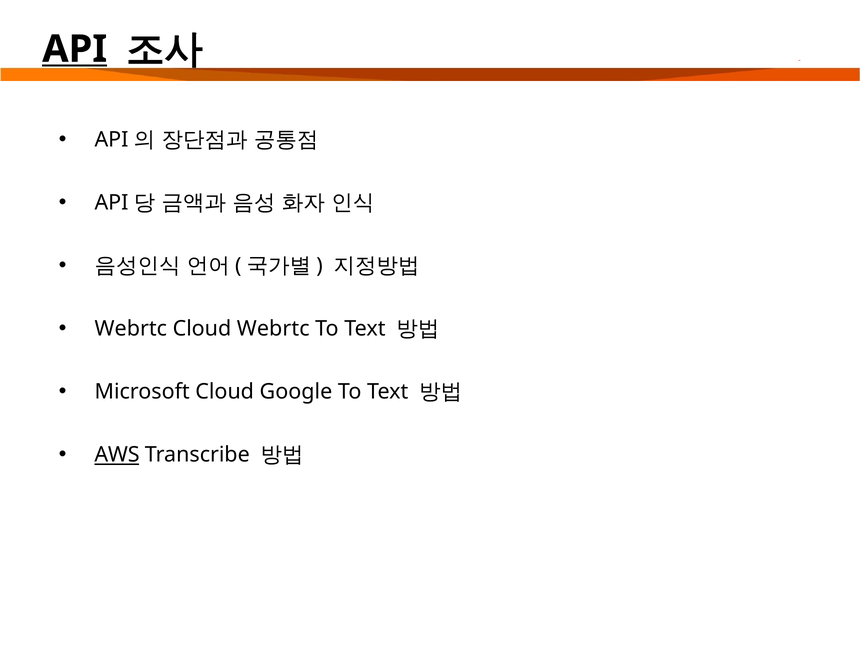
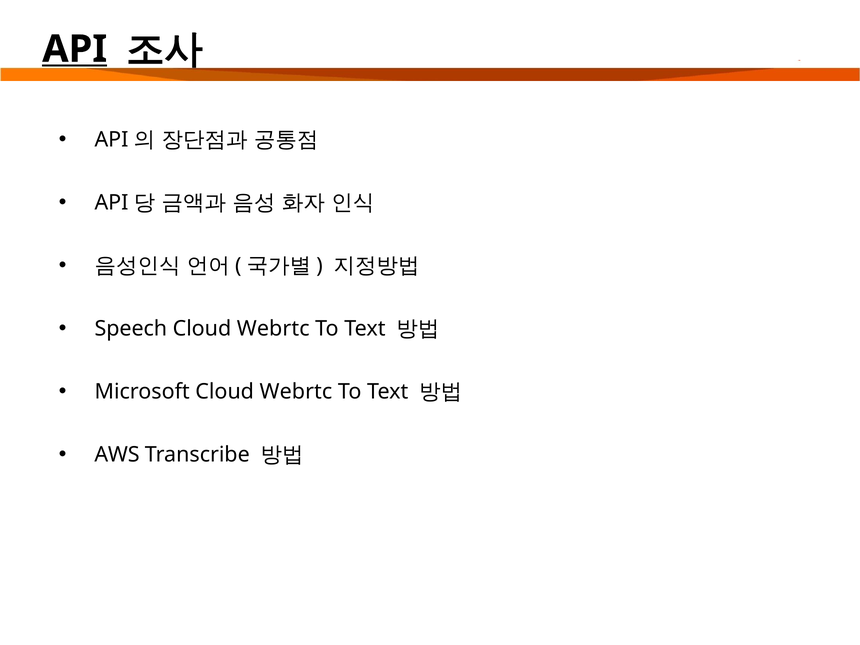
Webrtc at (131, 329): Webrtc -> Speech
Microsoft Cloud Google: Google -> Webrtc
AWS underline: present -> none
